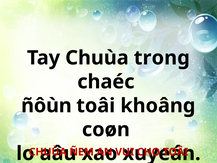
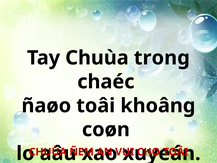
ñôùn: ñôùn -> ñaøo
